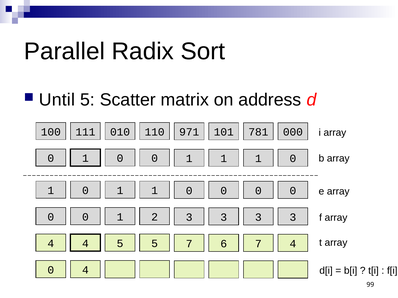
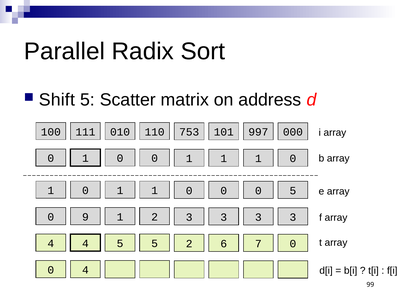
Until: Until -> Shift
971: 971 -> 753
781: 781 -> 997
0 0 0 0: 0 -> 5
0 at (85, 217): 0 -> 9
5 7: 7 -> 2
7 4: 4 -> 0
